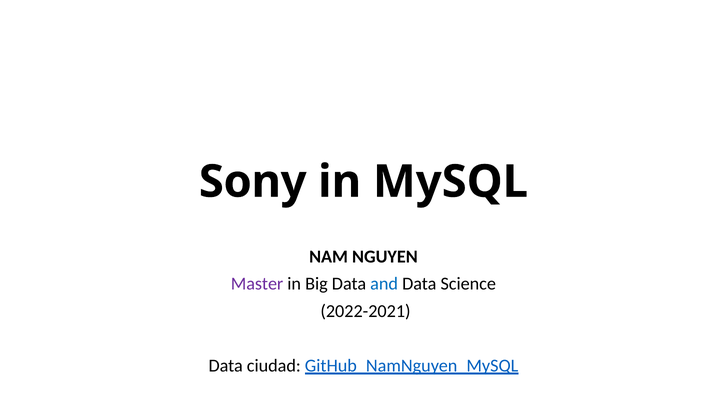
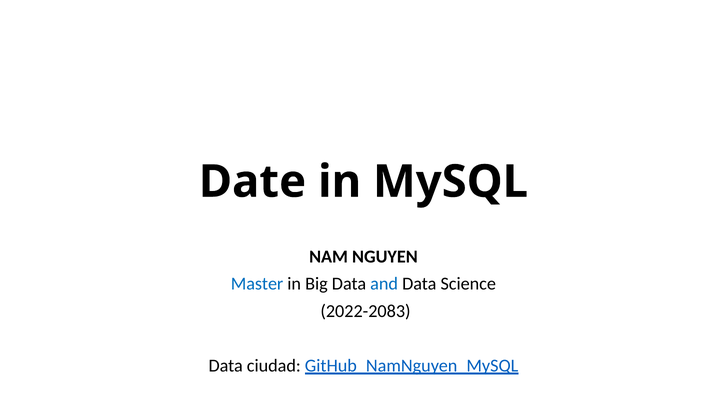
Sony: Sony -> Date
Master colour: purple -> blue
2022-2021: 2022-2021 -> 2022-2083
